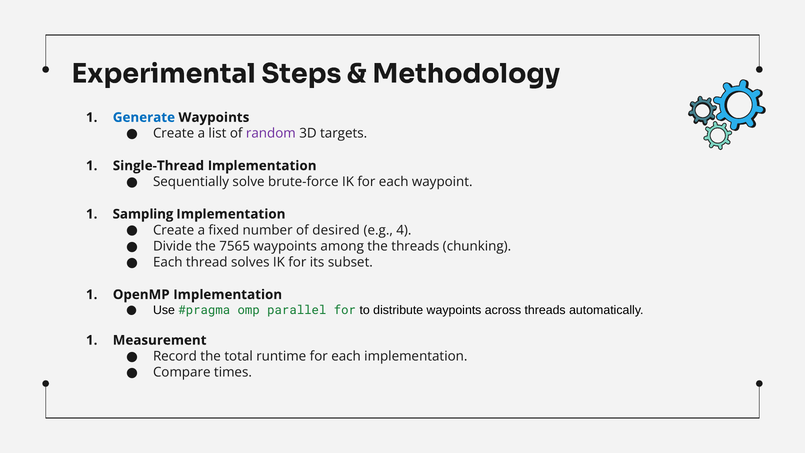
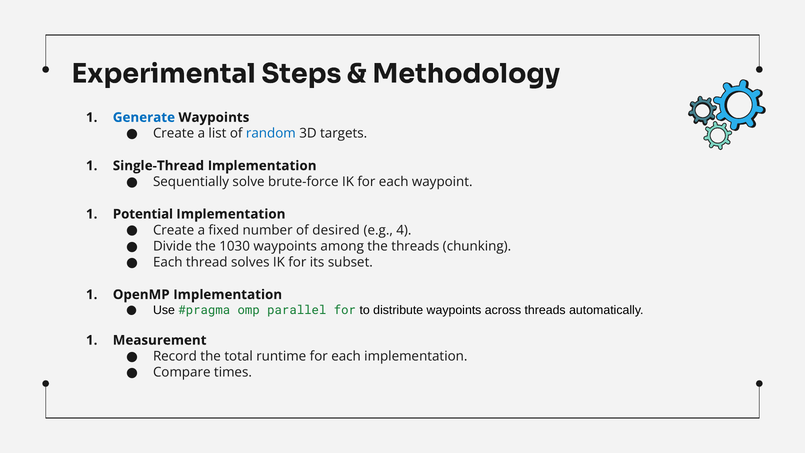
random colour: purple -> blue
Sampling: Sampling -> Potential
7565: 7565 -> 1030
